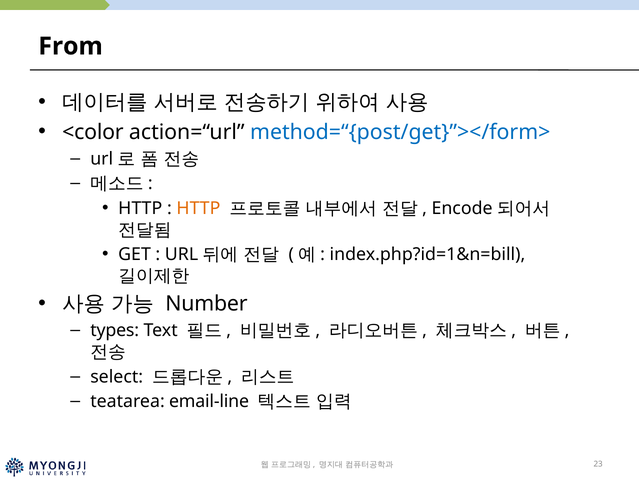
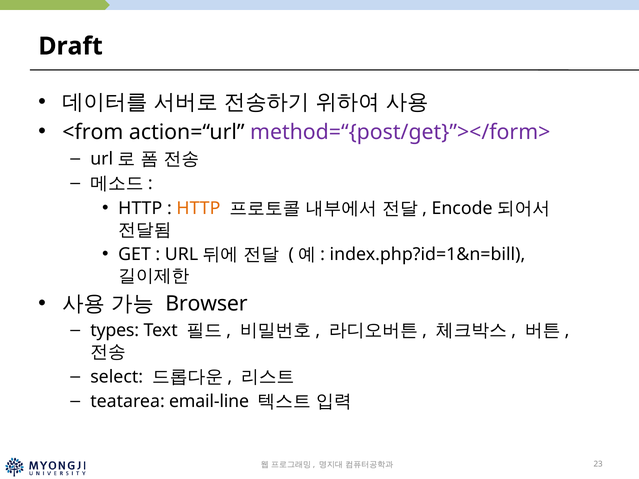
From: From -> Draft
<color: <color -> <from
method=“{post/get}”></form> colour: blue -> purple
Number: Number -> Browser
